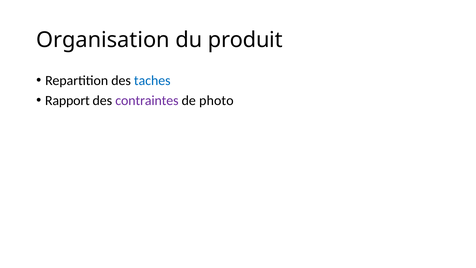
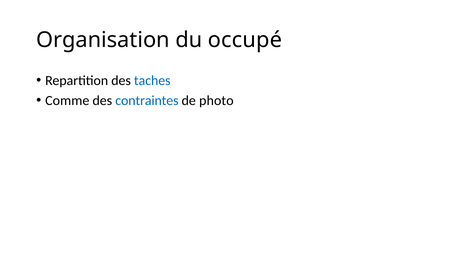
produit: produit -> occupé
Rapport: Rapport -> Comme
contraintes colour: purple -> blue
